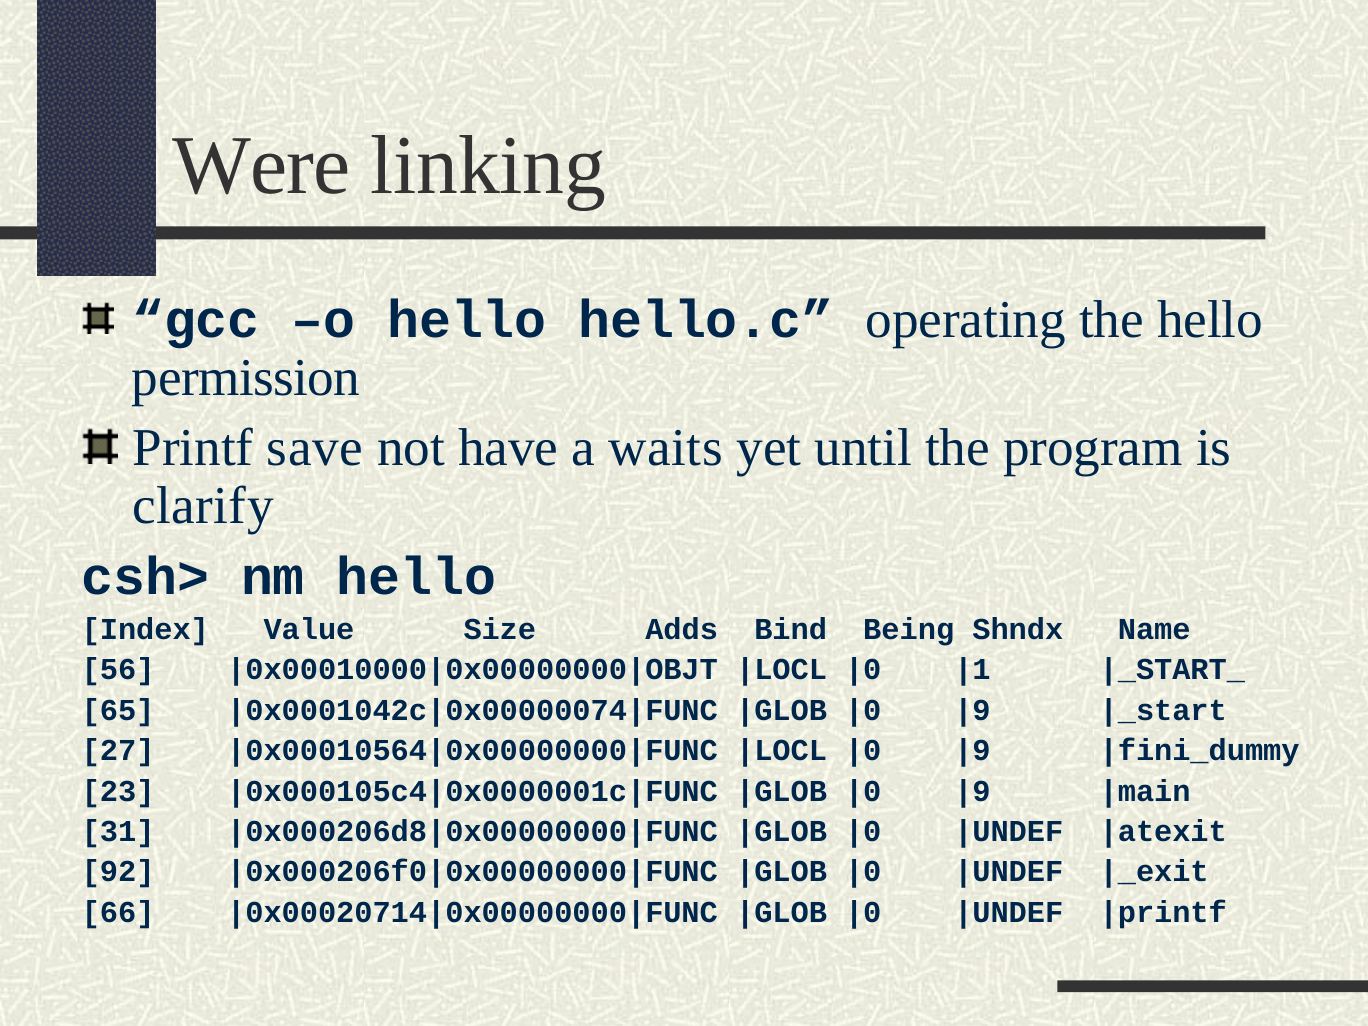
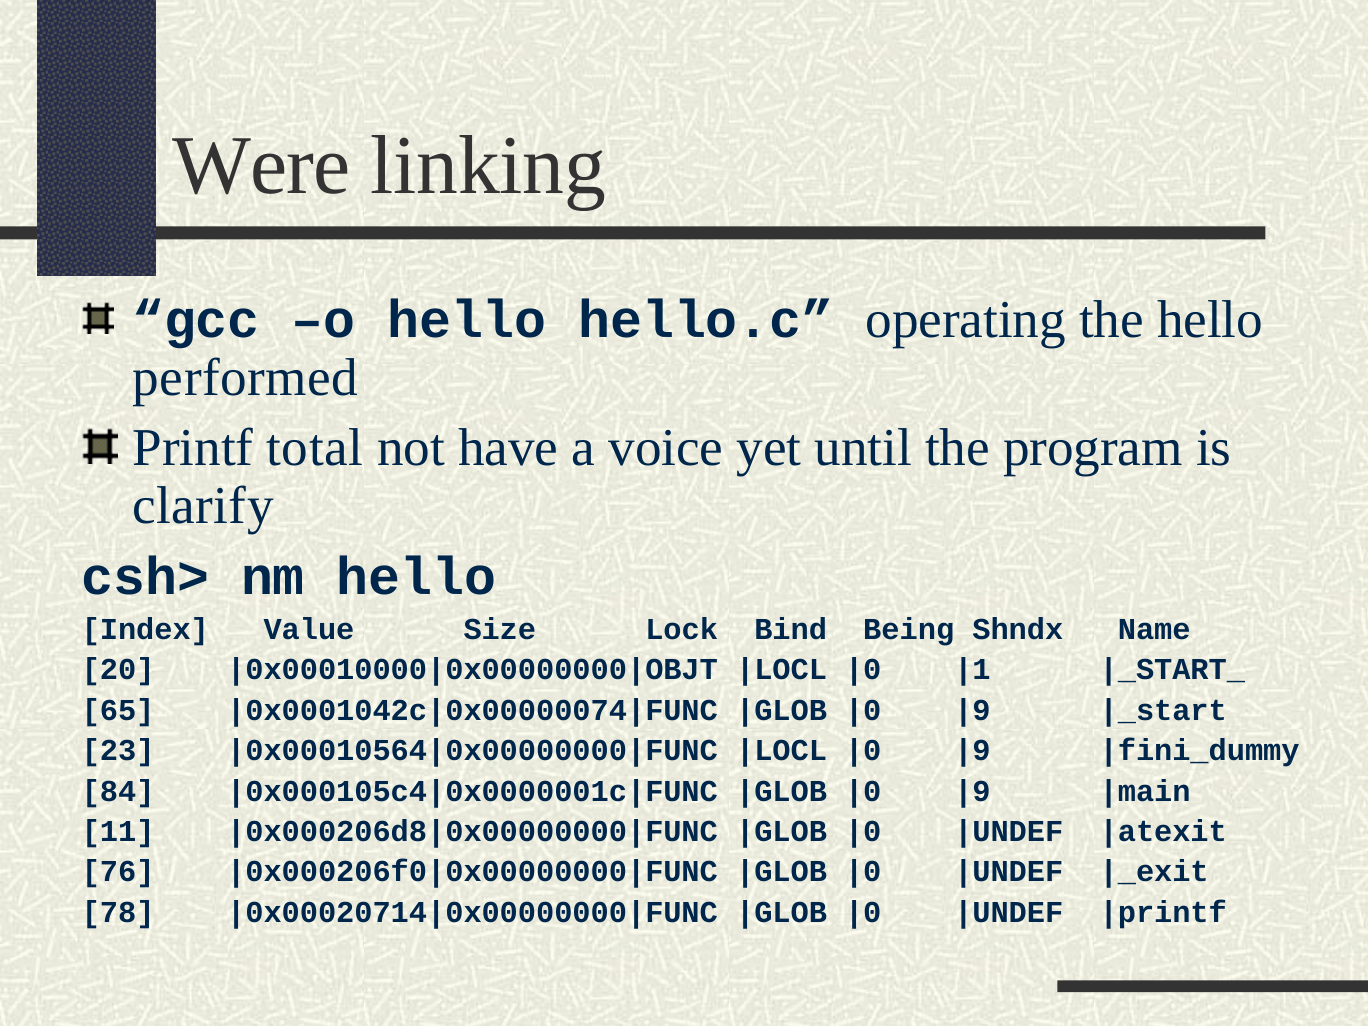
permission: permission -> performed
save: save -> total
waits: waits -> voice
Adds: Adds -> Lock
56: 56 -> 20
27: 27 -> 23
23: 23 -> 84
31: 31 -> 11
92: 92 -> 76
66: 66 -> 78
